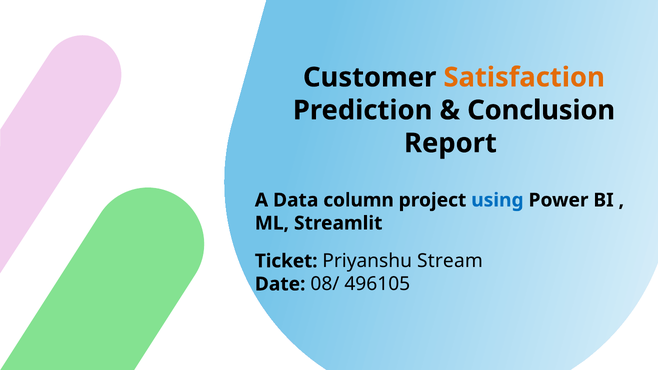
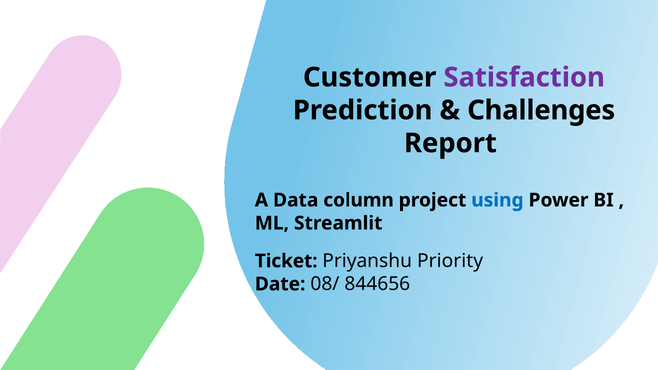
Satisfaction colour: orange -> purple
Conclusion: Conclusion -> Challenges
Stream: Stream -> Priority
496105: 496105 -> 844656
